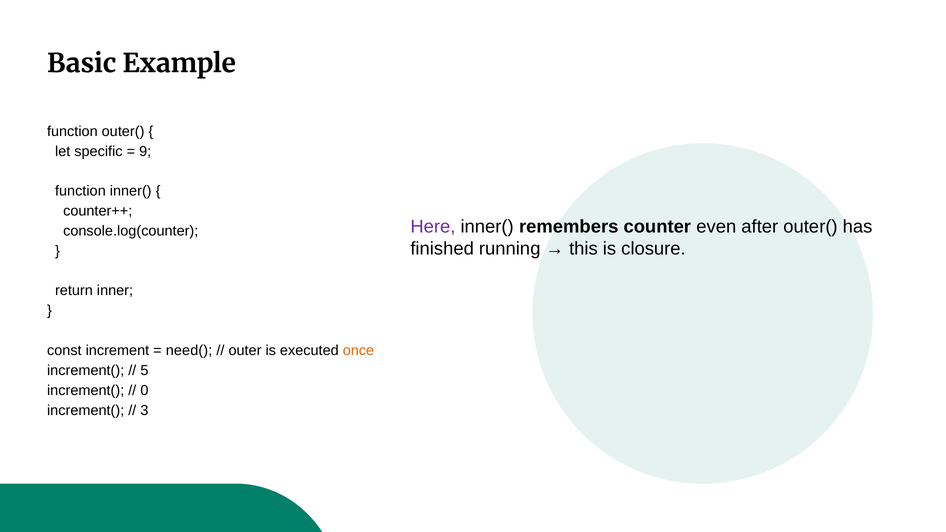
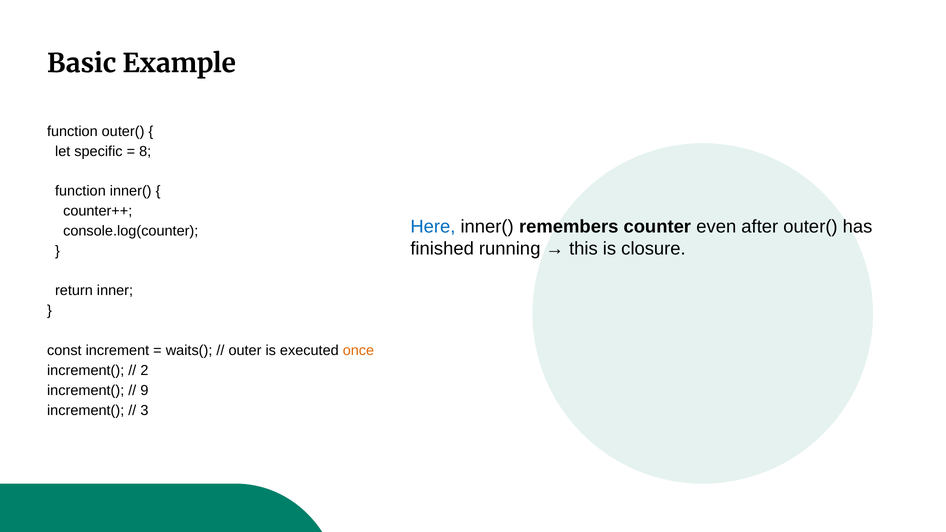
9: 9 -> 8
Here colour: purple -> blue
need(: need( -> waits(
5: 5 -> 2
0: 0 -> 9
